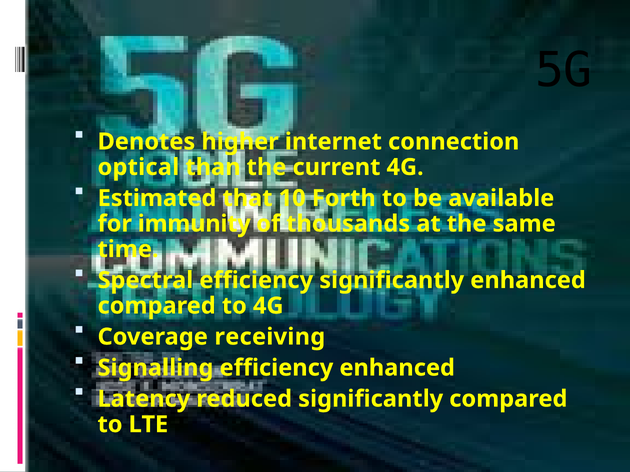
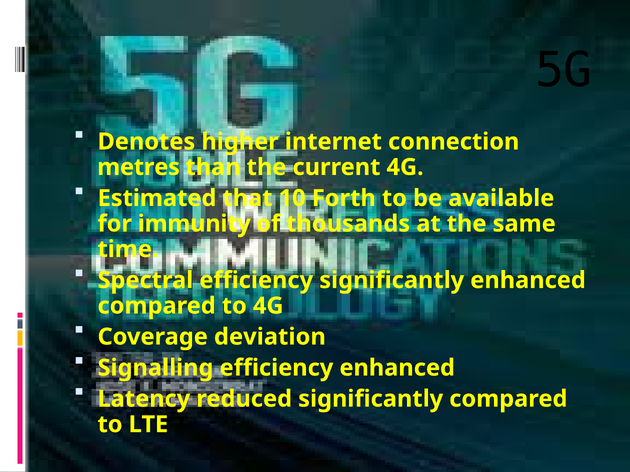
optical: optical -> metres
receiving: receiving -> deviation
